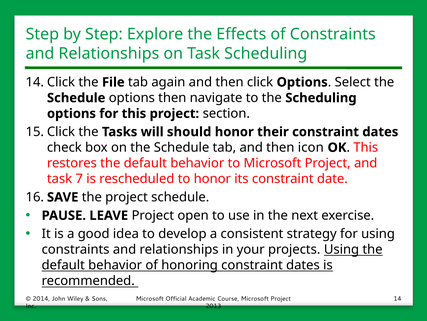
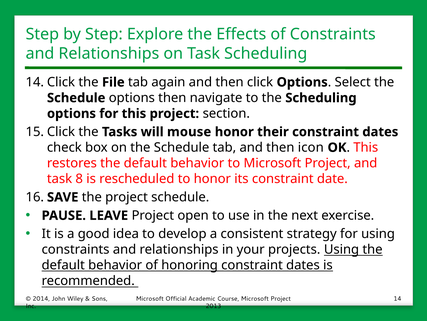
should: should -> mouse
7: 7 -> 8
